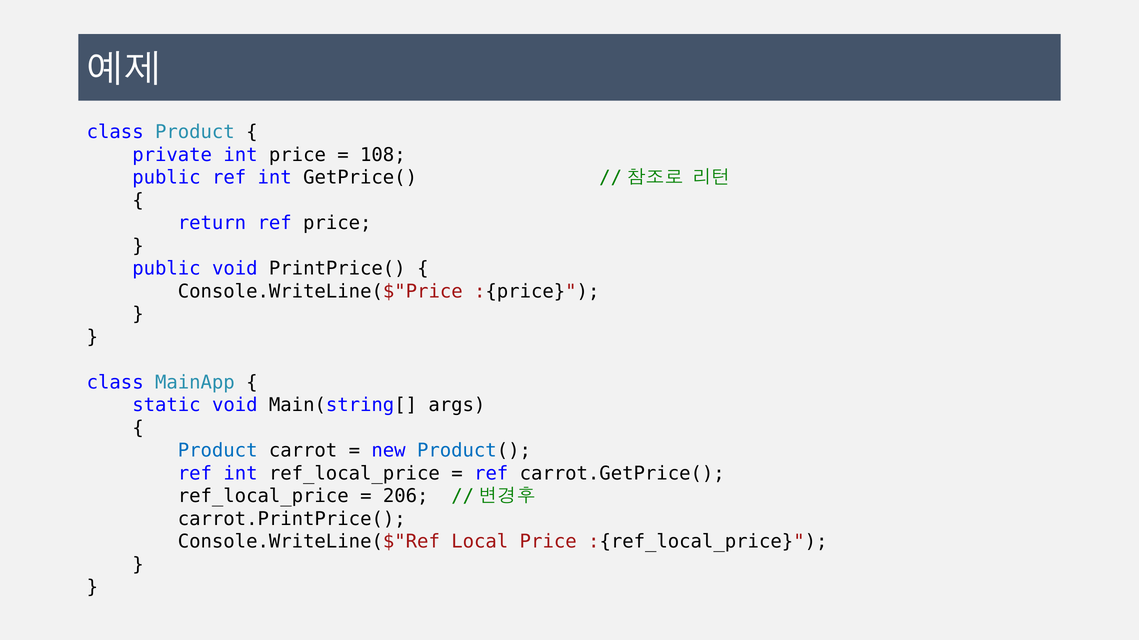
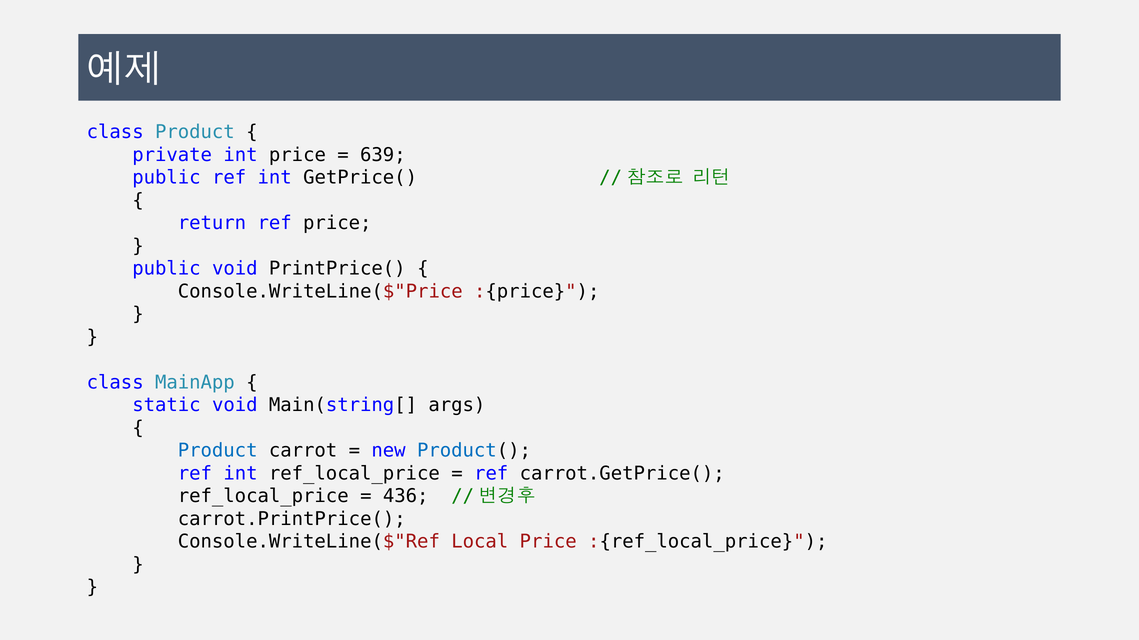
108: 108 -> 639
206: 206 -> 436
